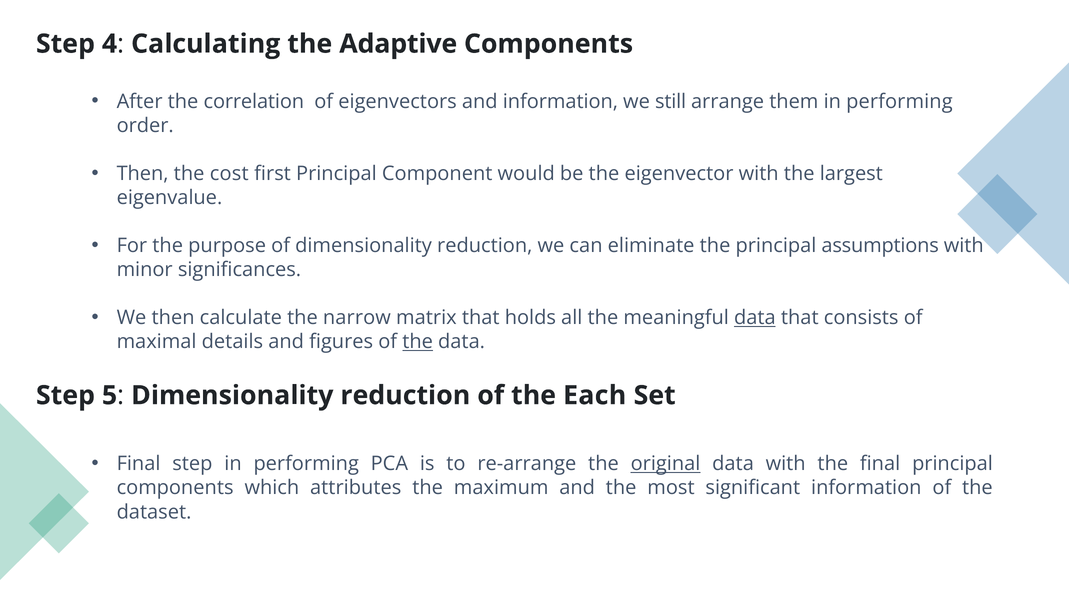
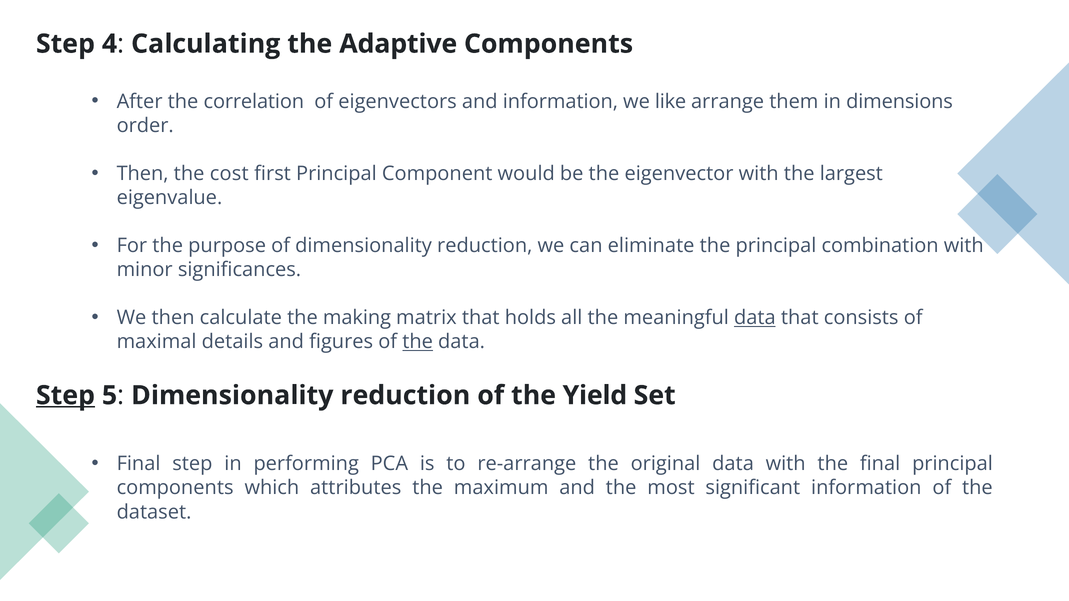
still: still -> like
them in performing: performing -> dimensions
assumptions: assumptions -> combination
narrow: narrow -> making
Step at (65, 396) underline: none -> present
Each: Each -> Yield
original underline: present -> none
